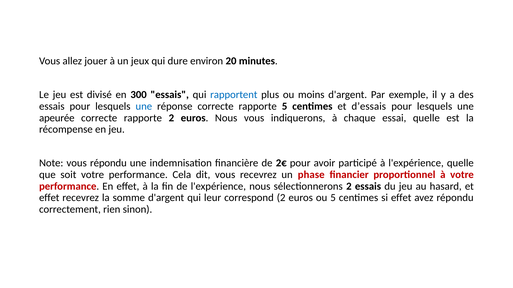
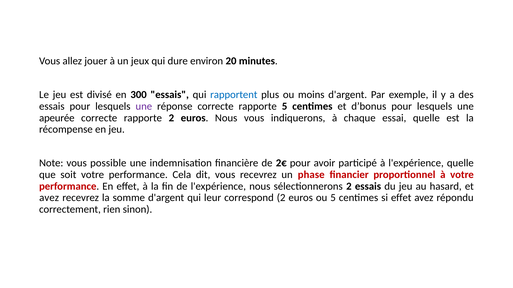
une at (144, 107) colour: blue -> purple
d’essais: d’essais -> d’bonus
vous répondu: répondu -> possible
effet at (49, 198): effet -> avez
